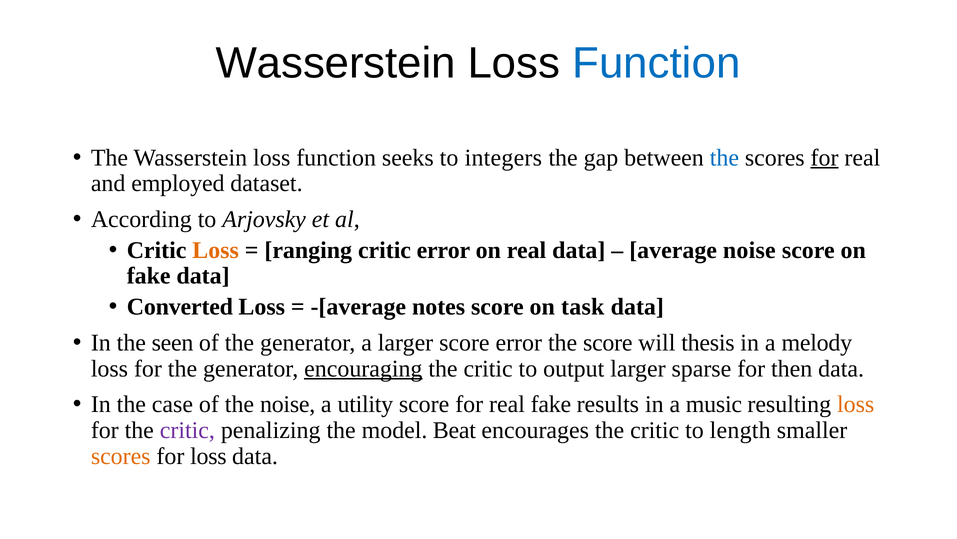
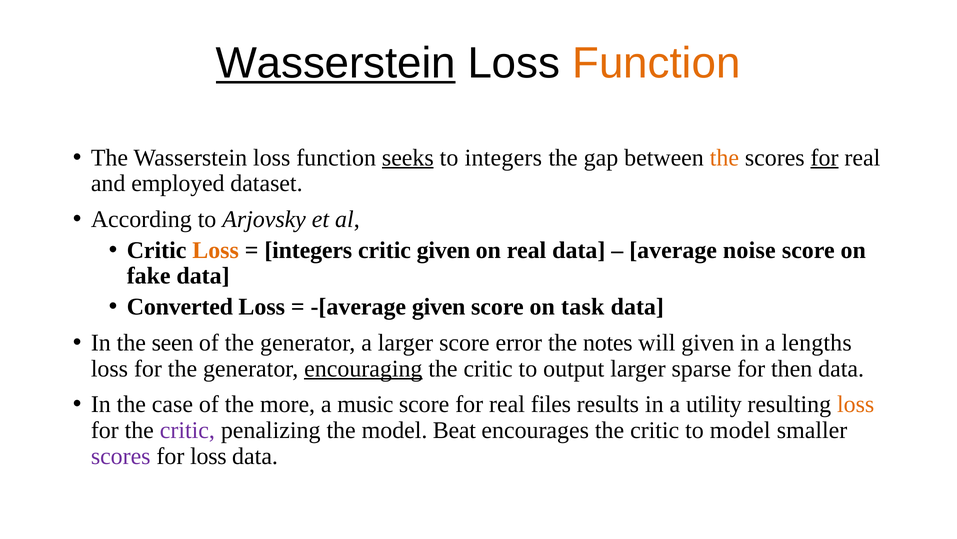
Wasserstein at (336, 63) underline: none -> present
Function at (656, 63) colour: blue -> orange
seeks underline: none -> present
the at (724, 157) colour: blue -> orange
ranging at (308, 250): ranging -> integers
critic error: error -> given
-[average notes: notes -> given
the score: score -> notes
will thesis: thesis -> given
melody: melody -> lengths
the noise: noise -> more
utility: utility -> music
real fake: fake -> files
music: music -> utility
to length: length -> model
scores at (121, 456) colour: orange -> purple
